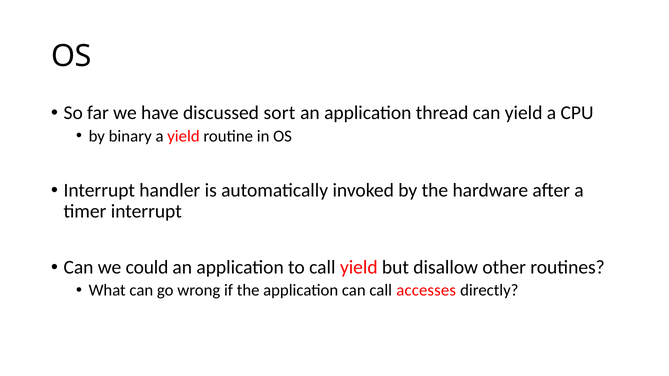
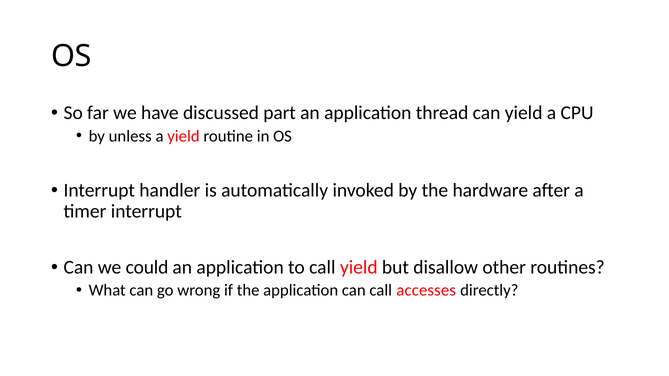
sort: sort -> part
binary: binary -> unless
